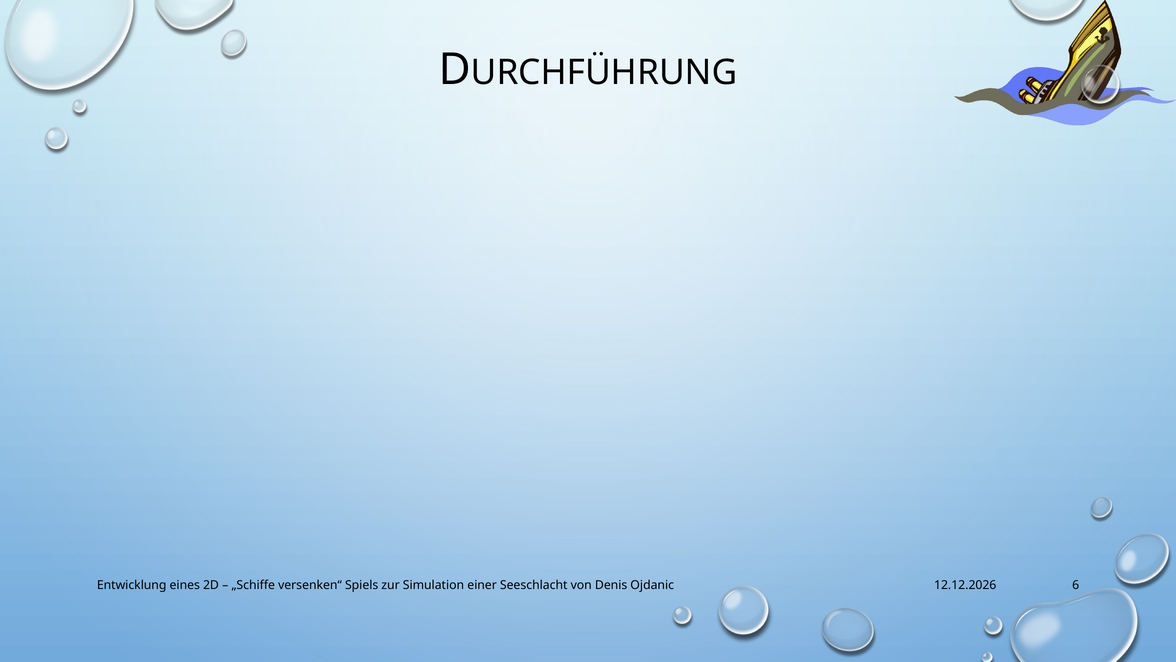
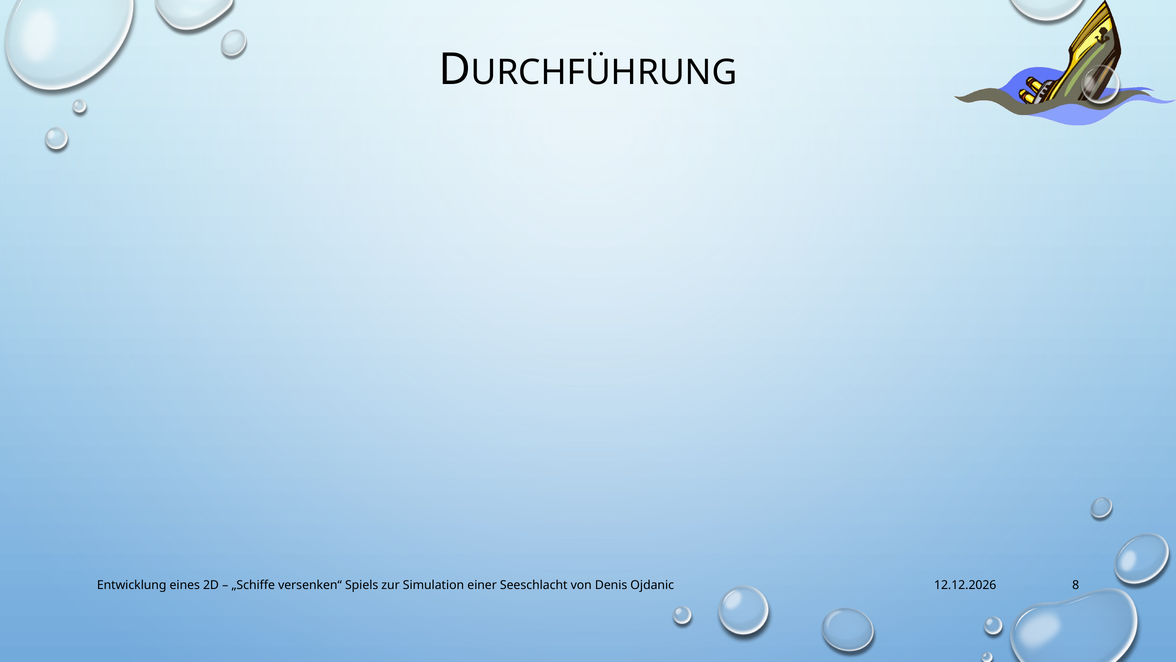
6: 6 -> 8
